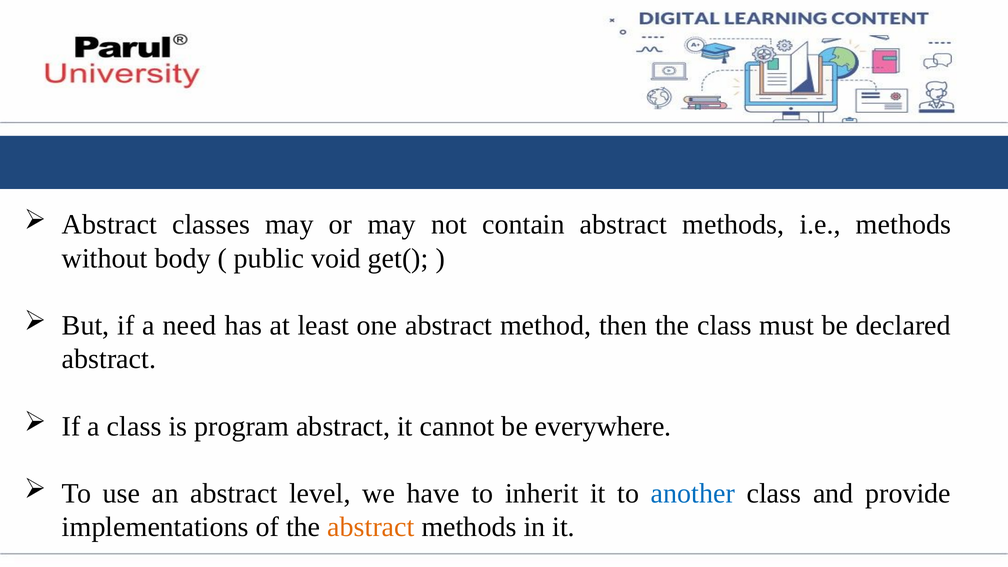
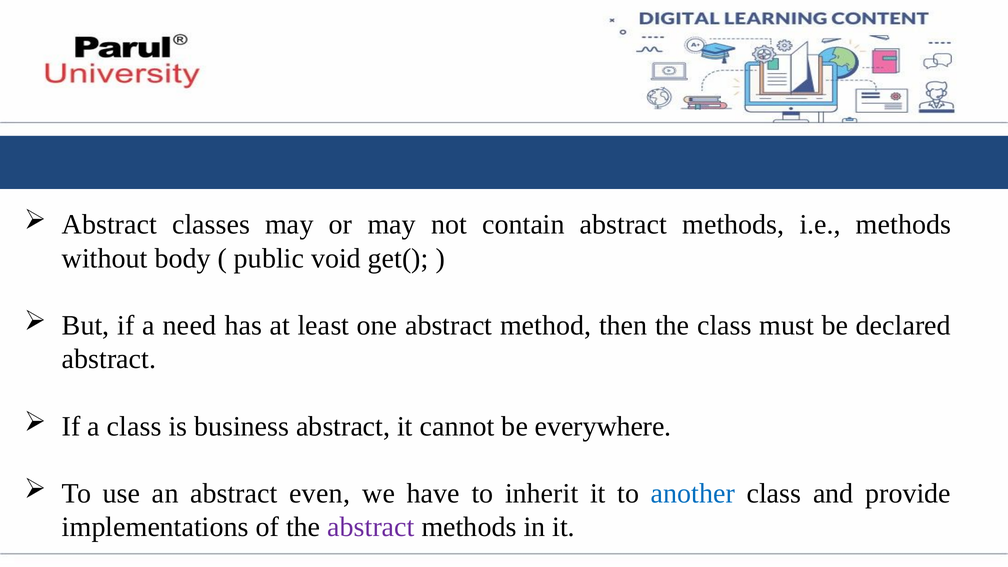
program: program -> business
level: level -> even
abstract at (371, 527) colour: orange -> purple
